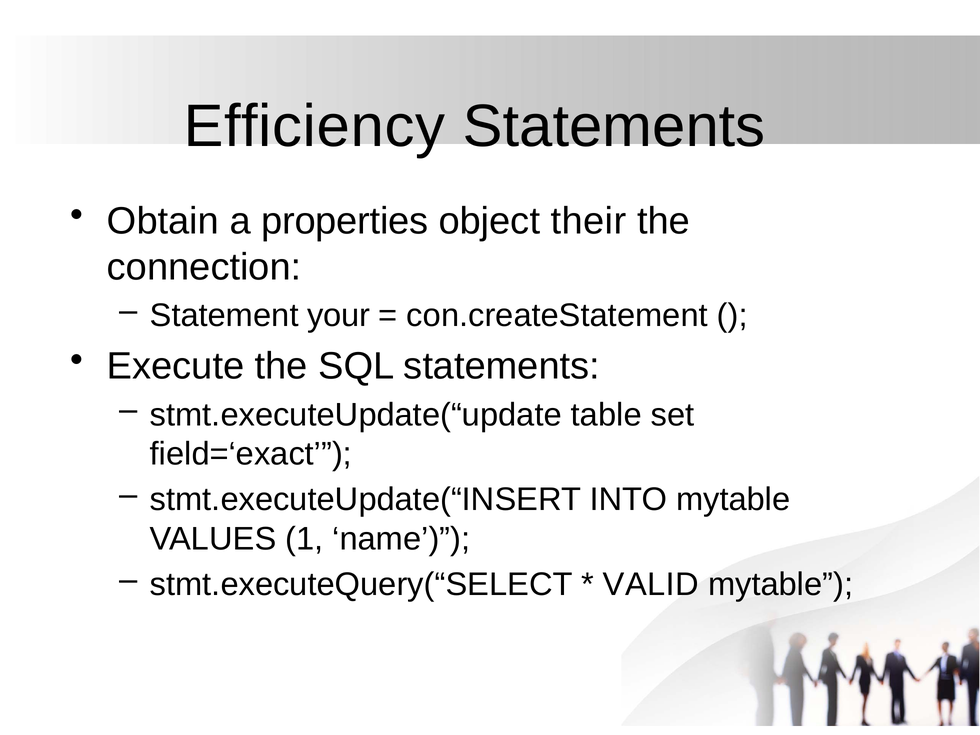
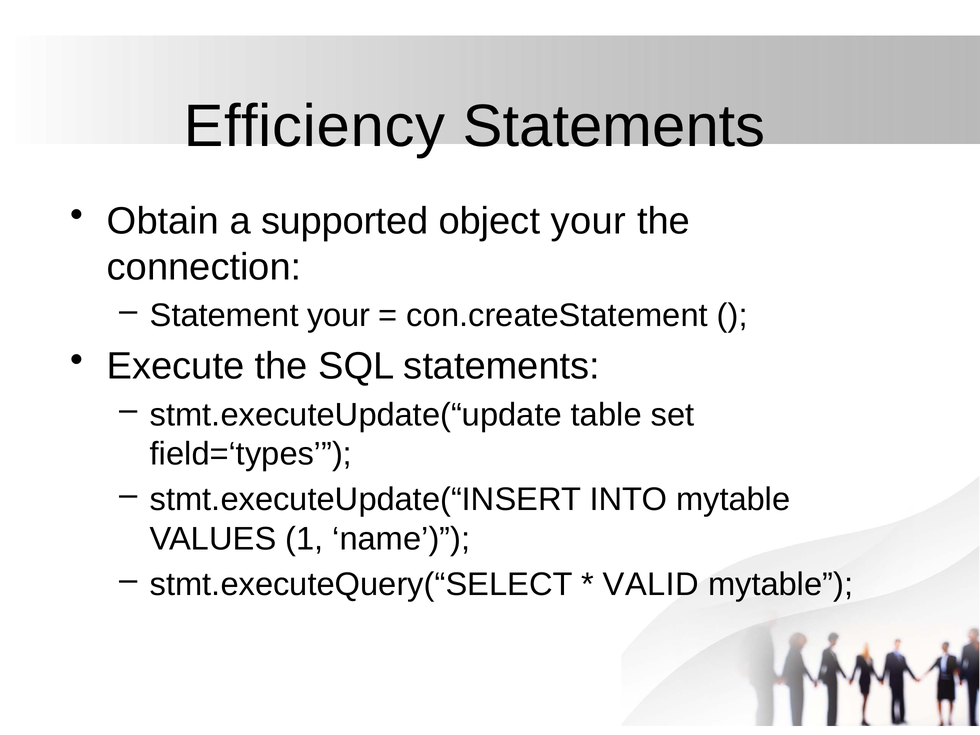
properties: properties -> supported
object their: their -> your
field=‘exact: field=‘exact -> field=‘types
